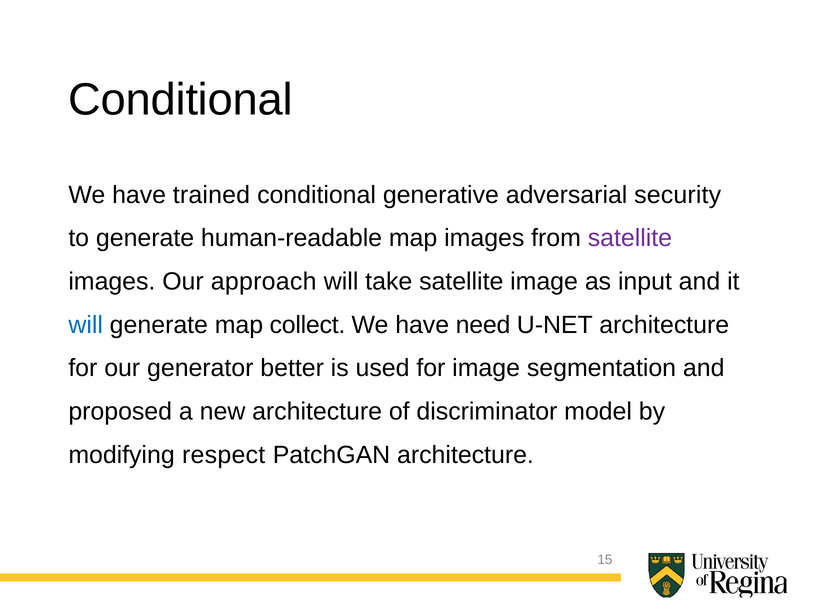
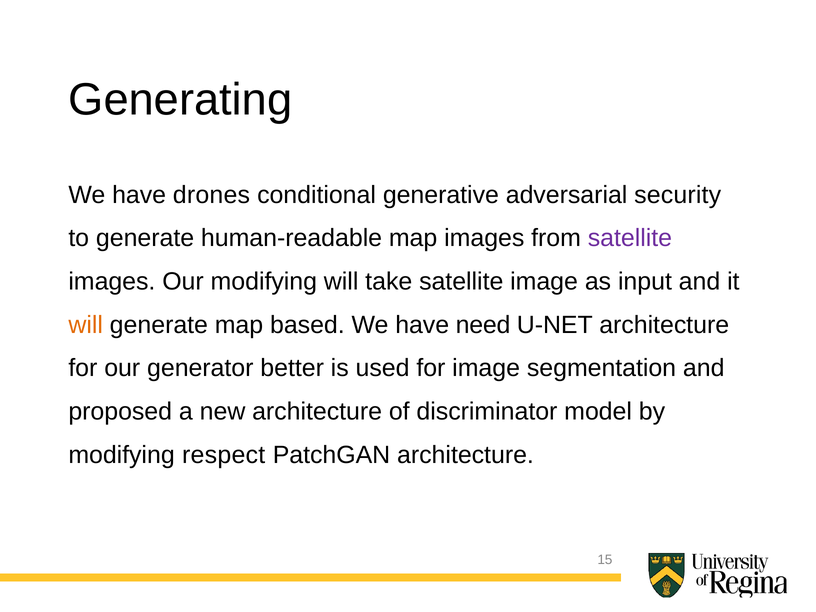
Conditional at (181, 100): Conditional -> Generating
trained: trained -> drones
Our approach: approach -> modifying
will at (86, 325) colour: blue -> orange
collect: collect -> based
